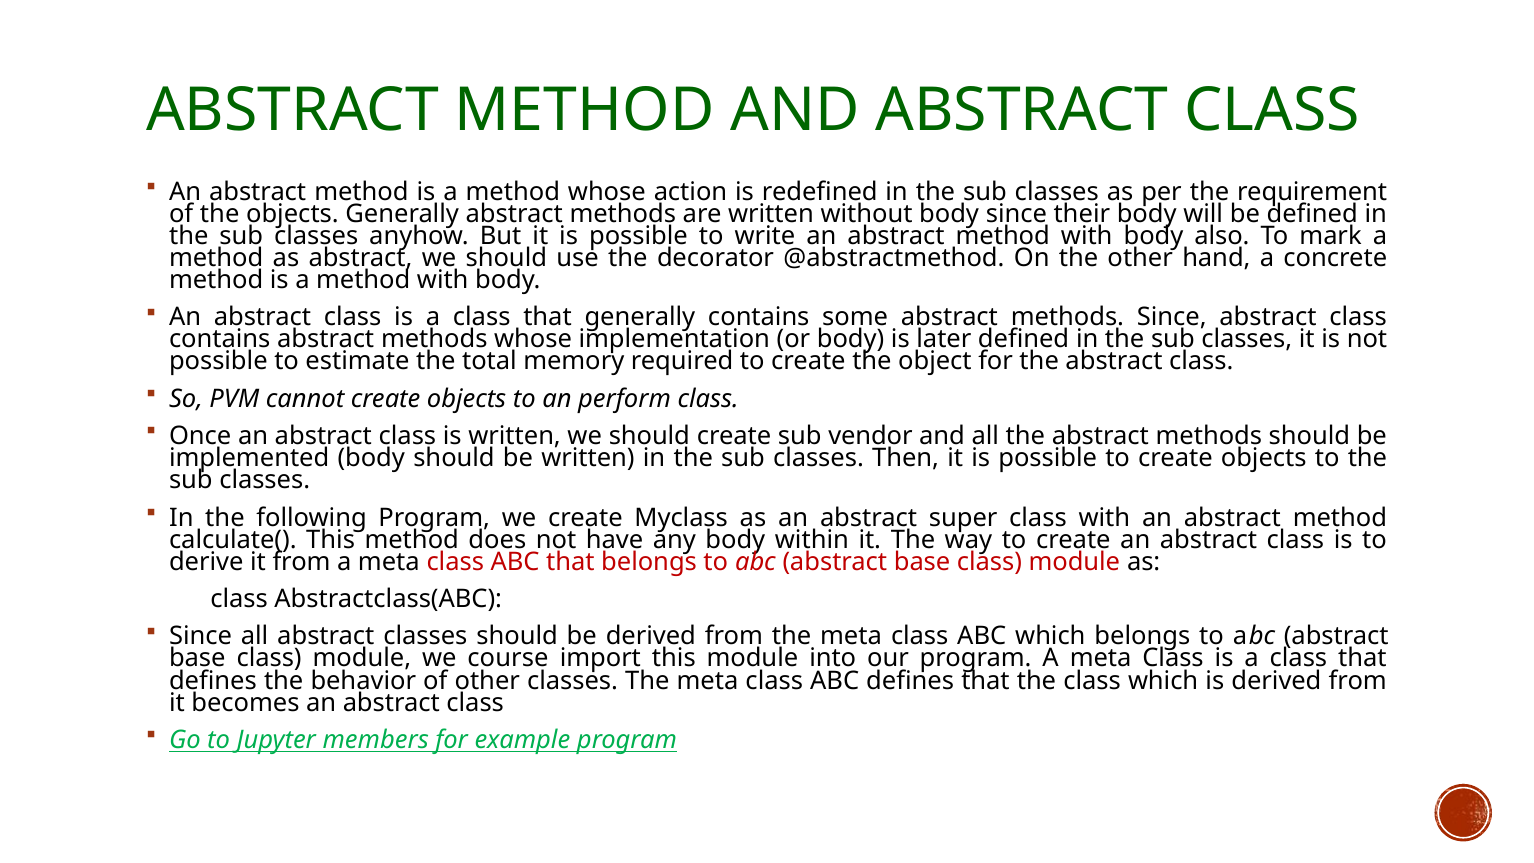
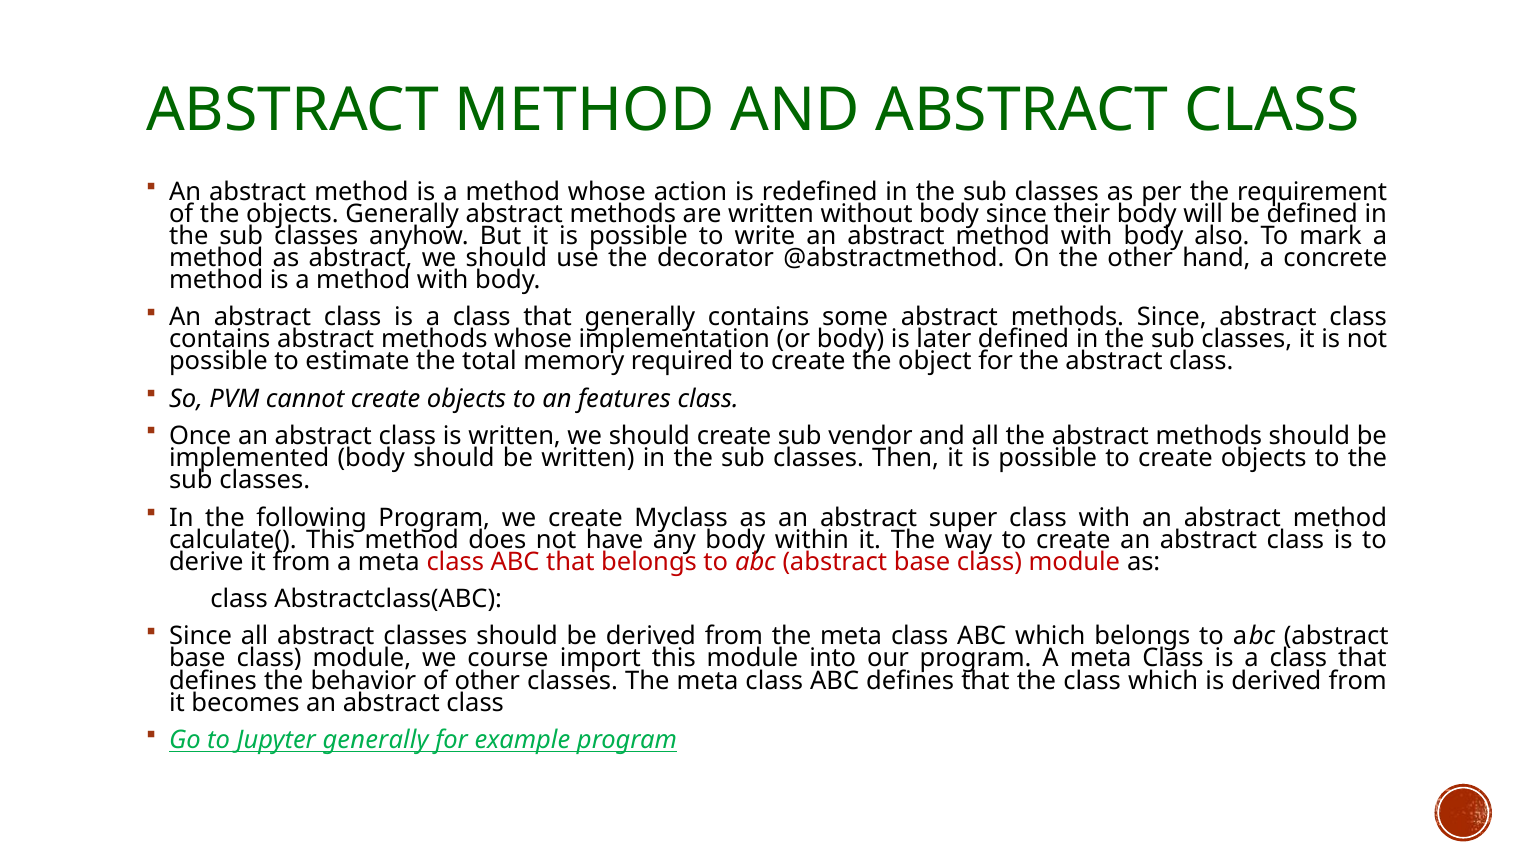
perform: perform -> features
Jupyter members: members -> generally
